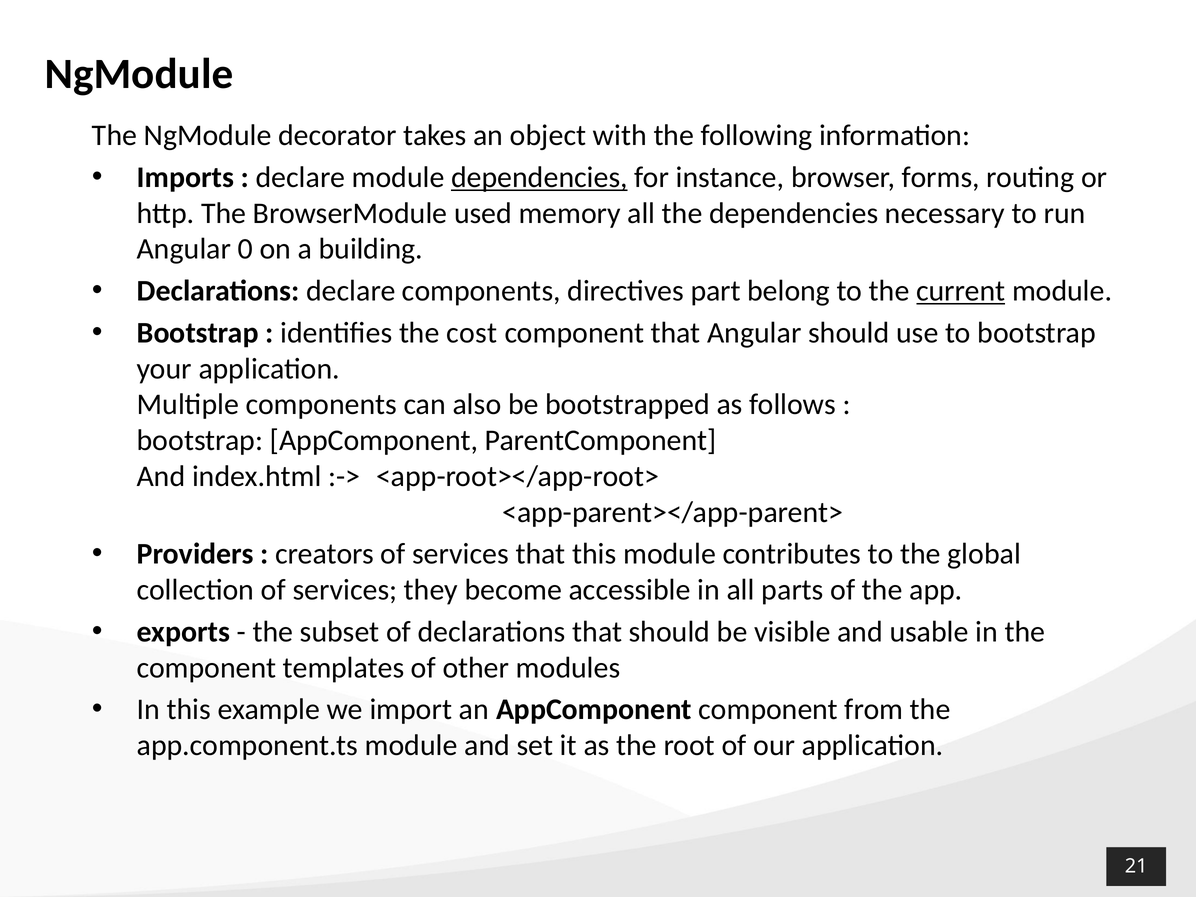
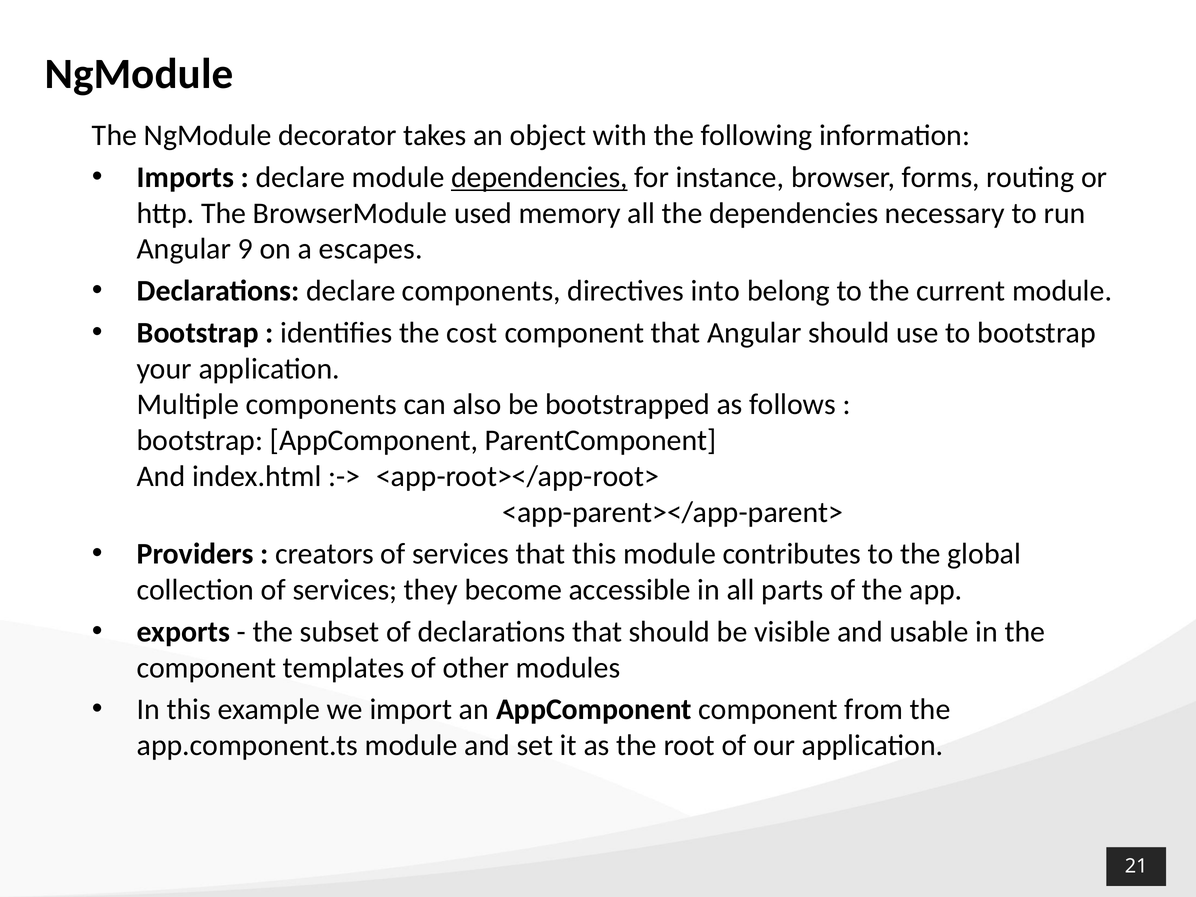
0: 0 -> 9
building: building -> escapes
part: part -> into
current underline: present -> none
